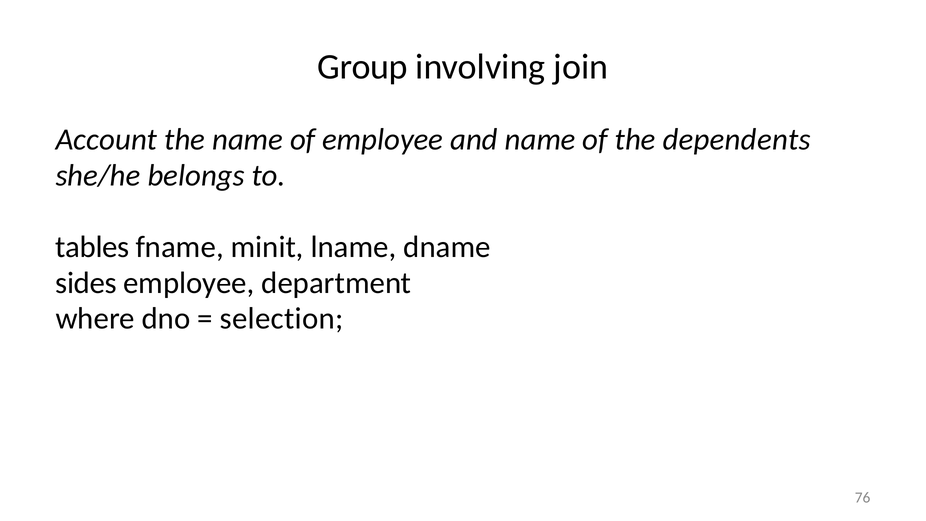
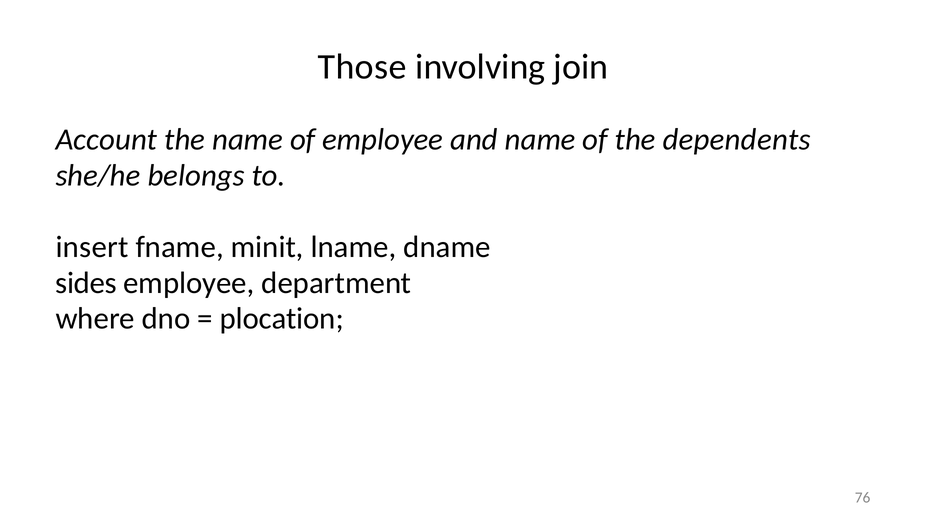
Group: Group -> Those
tables: tables -> insert
selection: selection -> plocation
